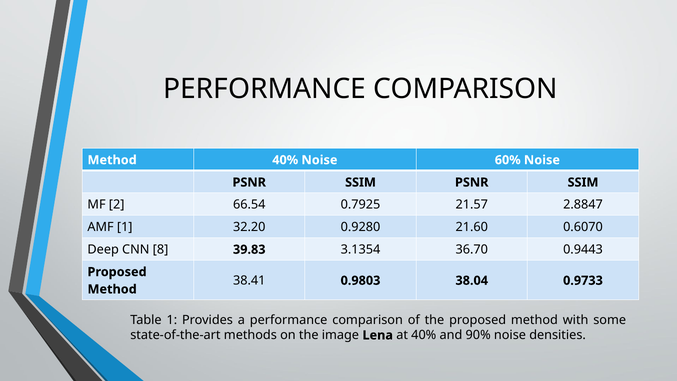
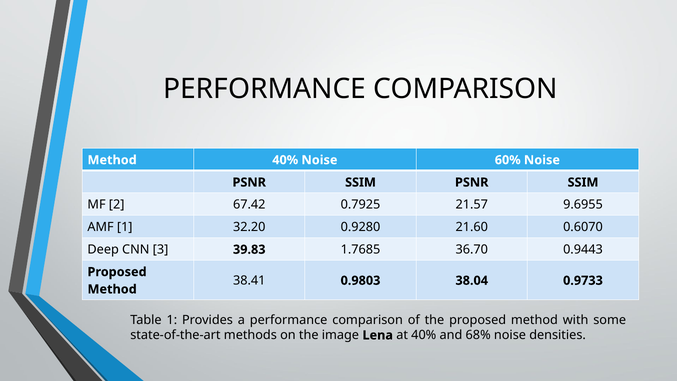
66.54: 66.54 -> 67.42
2.8847: 2.8847 -> 9.6955
8: 8 -> 3
3.1354: 3.1354 -> 1.7685
90%: 90% -> 68%
